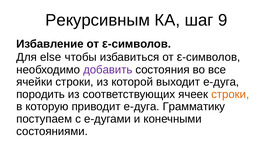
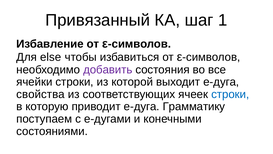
Рекурсивным: Рекурсивным -> Привязанный
9: 9 -> 1
породить: породить -> свойства
строки at (230, 94) colour: orange -> blue
